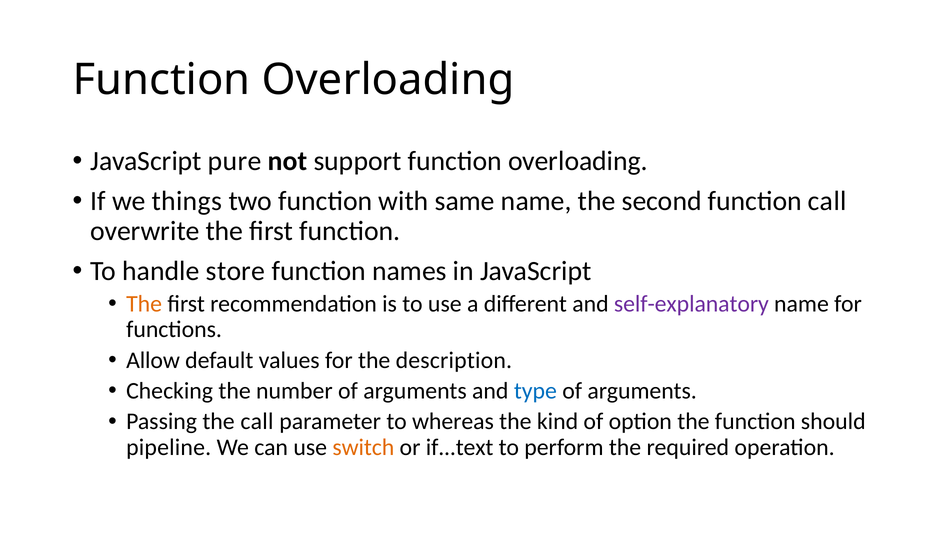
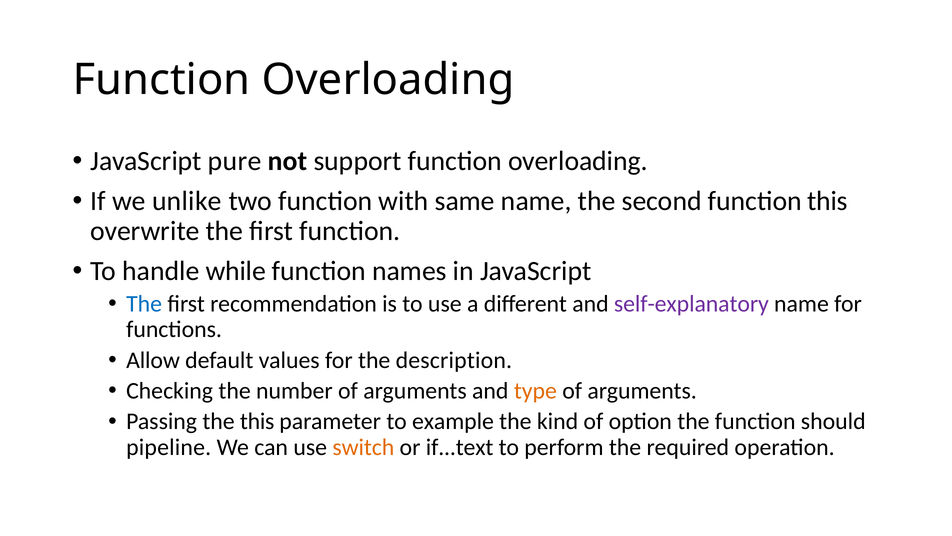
things: things -> unlike
function call: call -> this
store: store -> while
The at (144, 304) colour: orange -> blue
type colour: blue -> orange
the call: call -> this
whereas: whereas -> example
